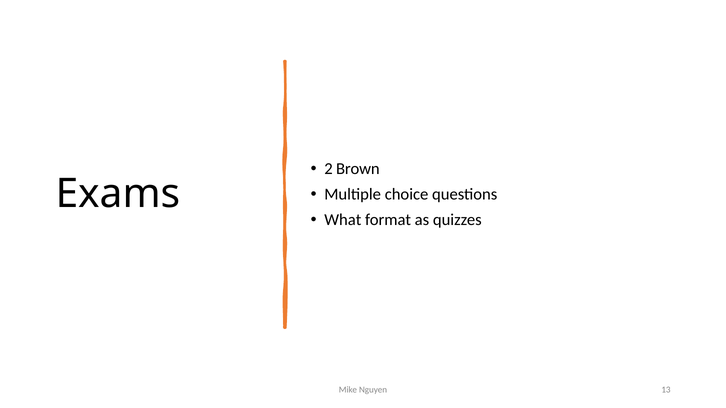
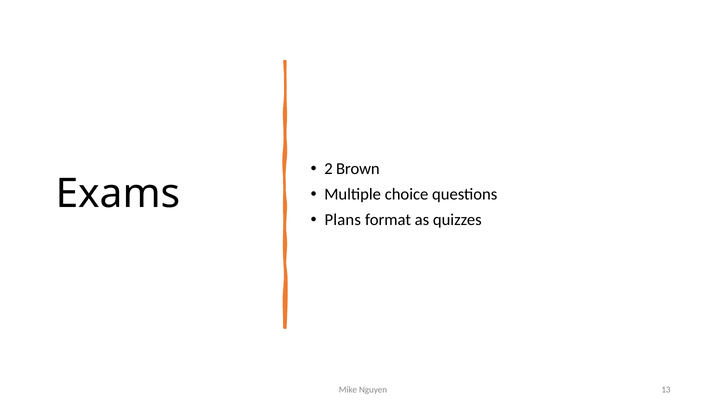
What: What -> Plans
